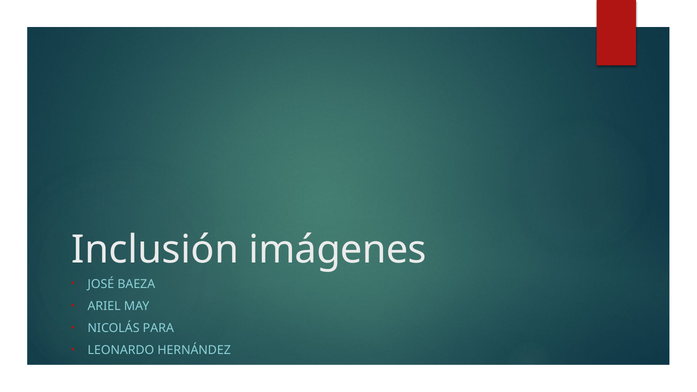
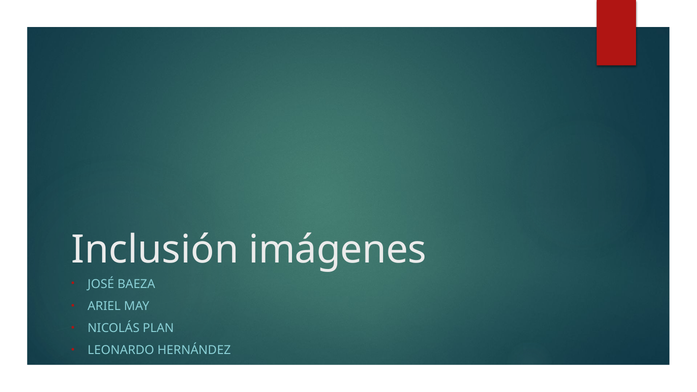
PARA: PARA -> PLAN
